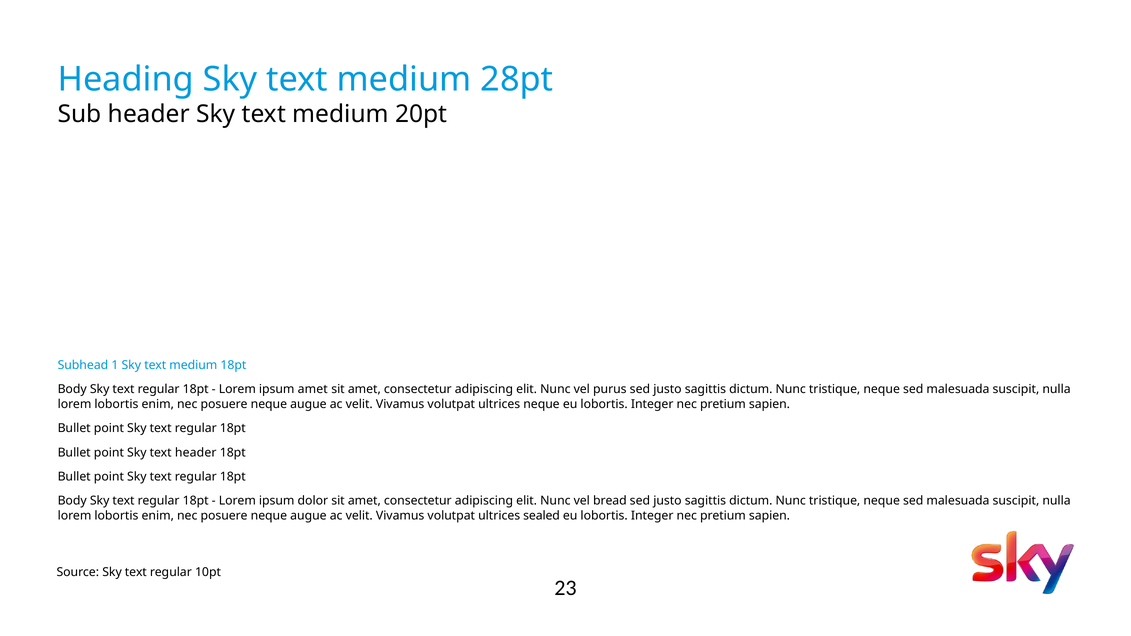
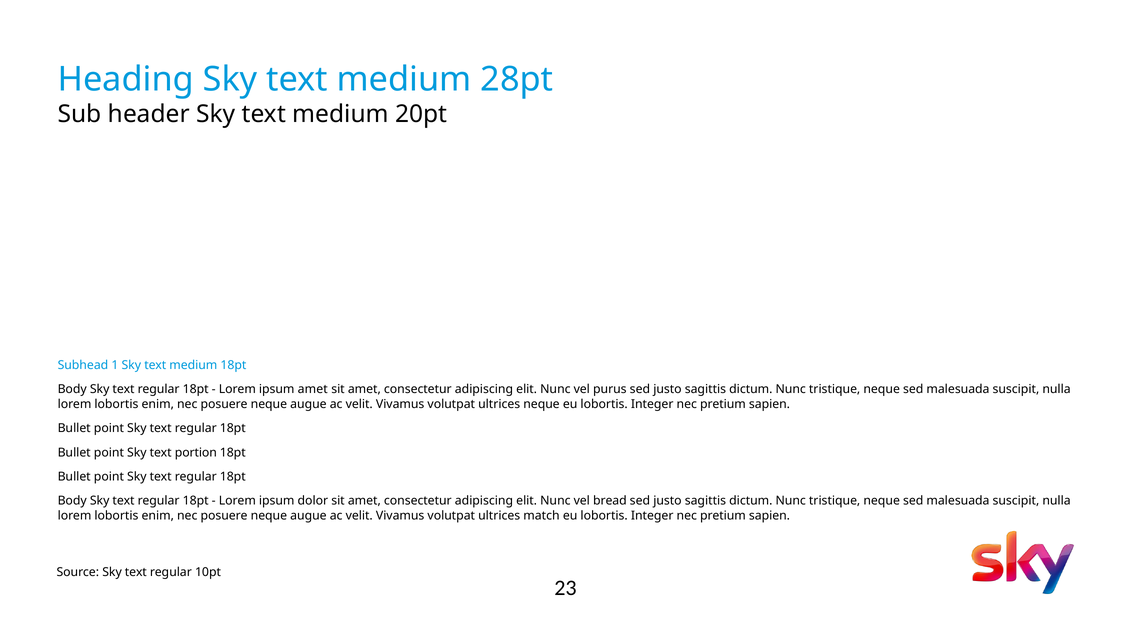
text header: header -> portion
sealed: sealed -> match
